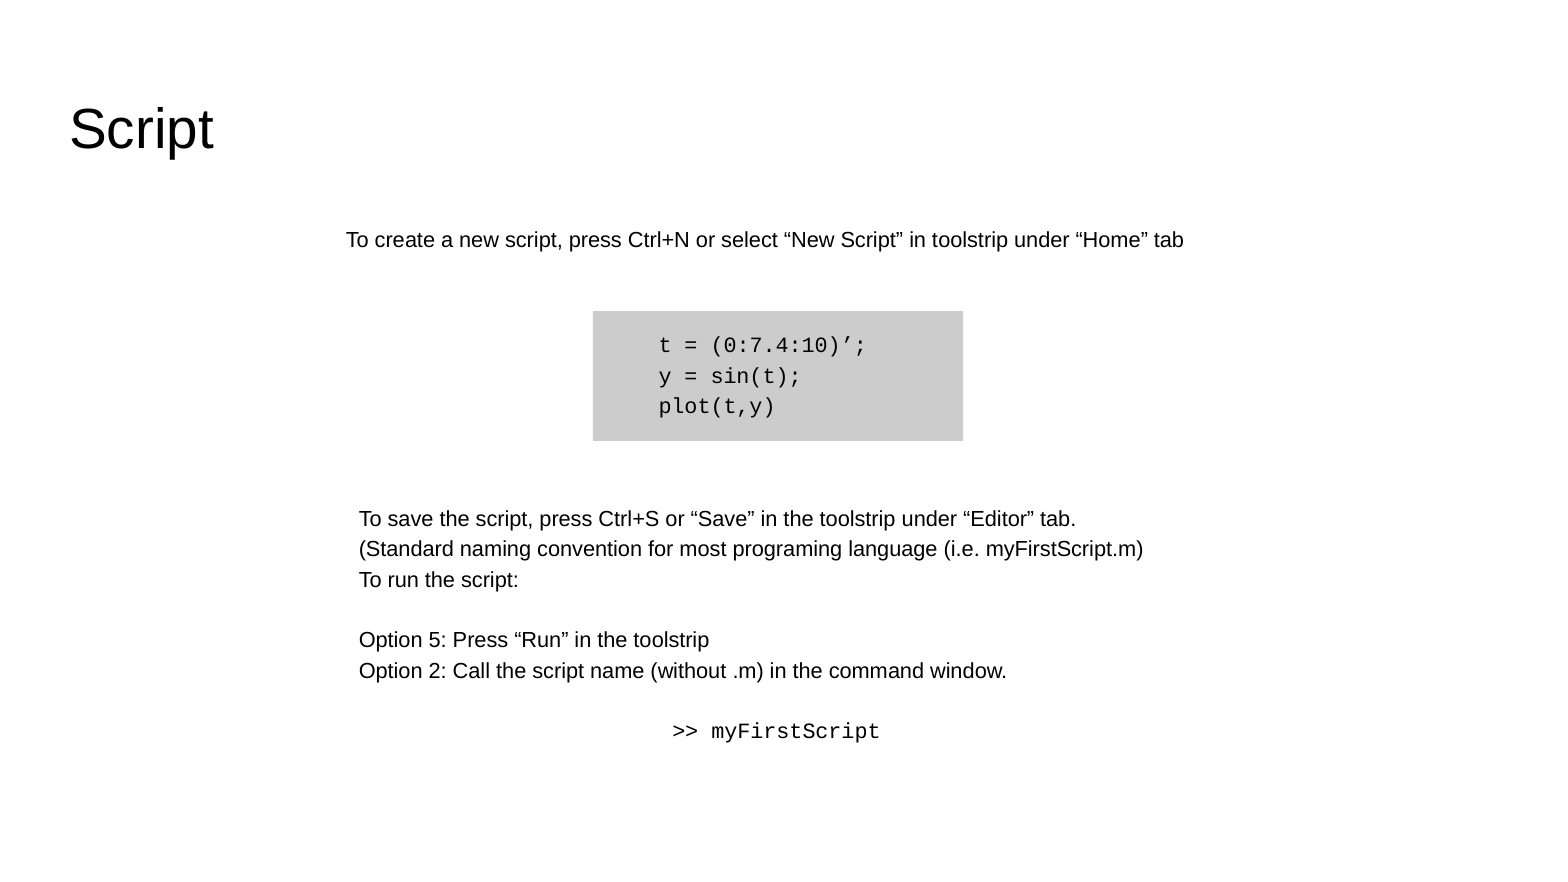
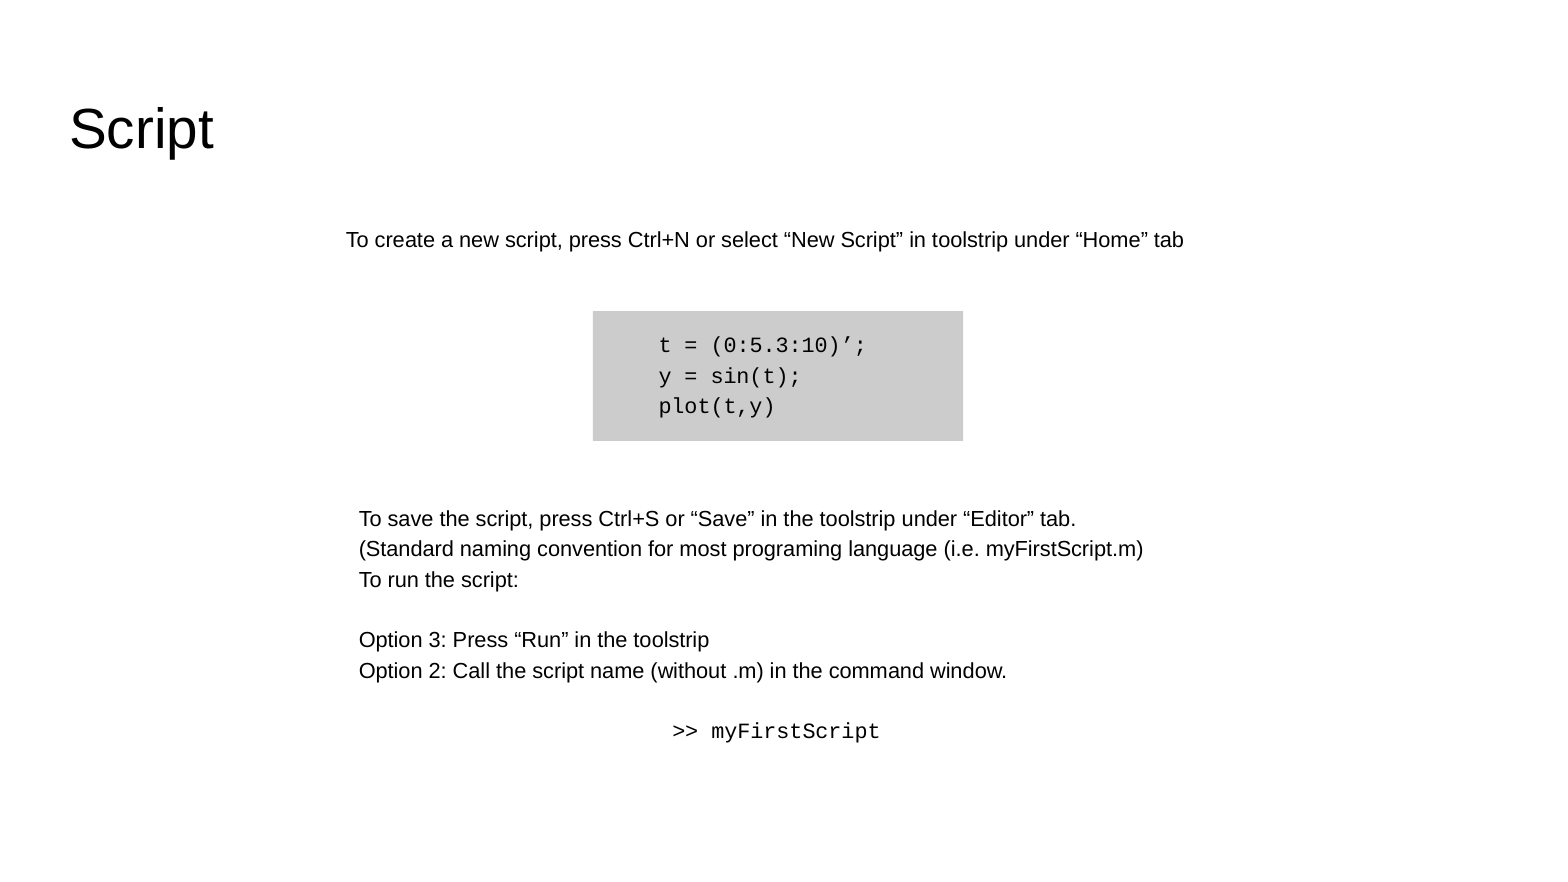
0:7.4:10: 0:7.4:10 -> 0:5.3:10
5: 5 -> 3
